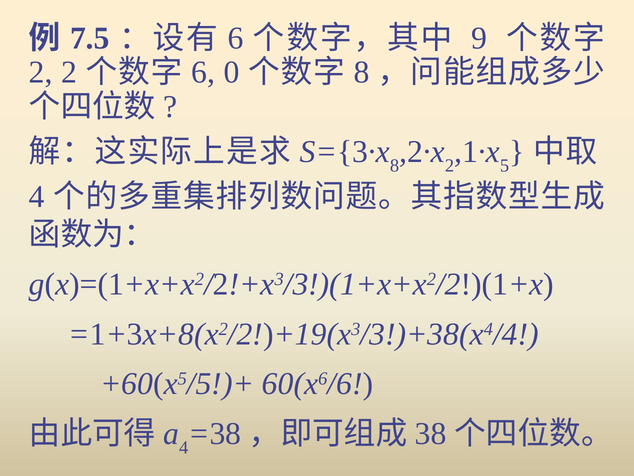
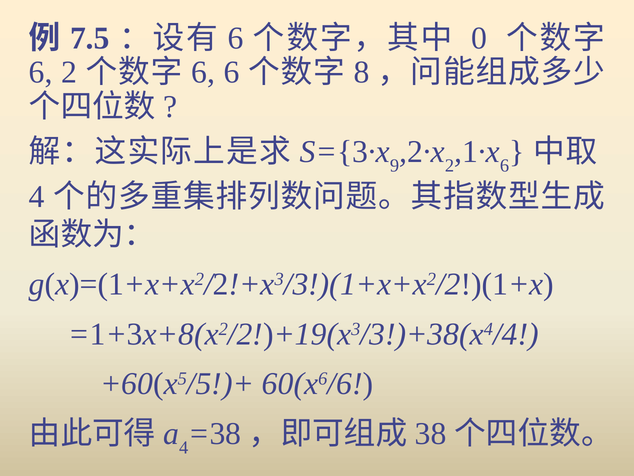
9: 9 -> 0
2 at (41, 72): 2 -> 6
0 at (232, 72): 0 -> 6
8 at (395, 165): 8 -> 9
5 at (505, 165): 5 -> 6
